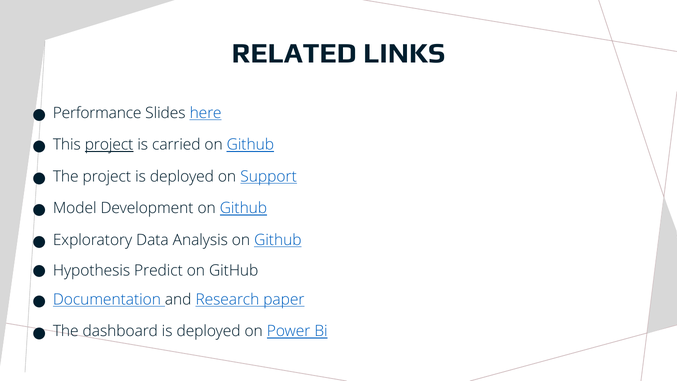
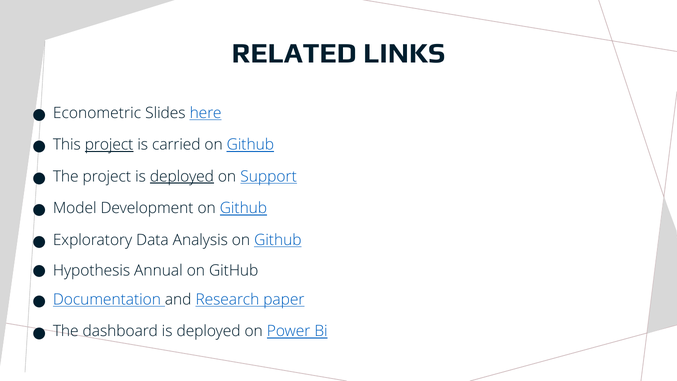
Performance: Performance -> Econometric
deployed at (182, 176) underline: none -> present
Predict: Predict -> Annual
